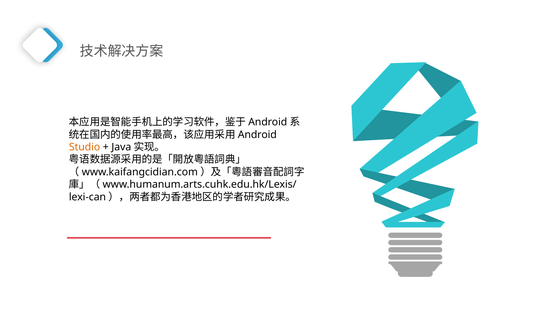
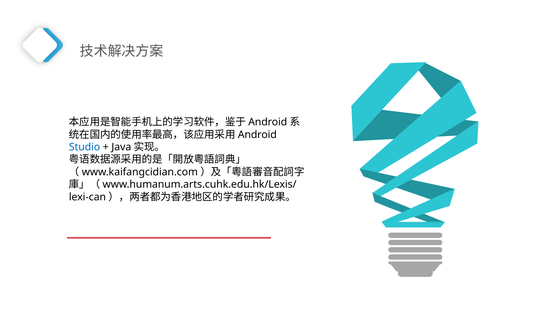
Studio colour: orange -> blue
